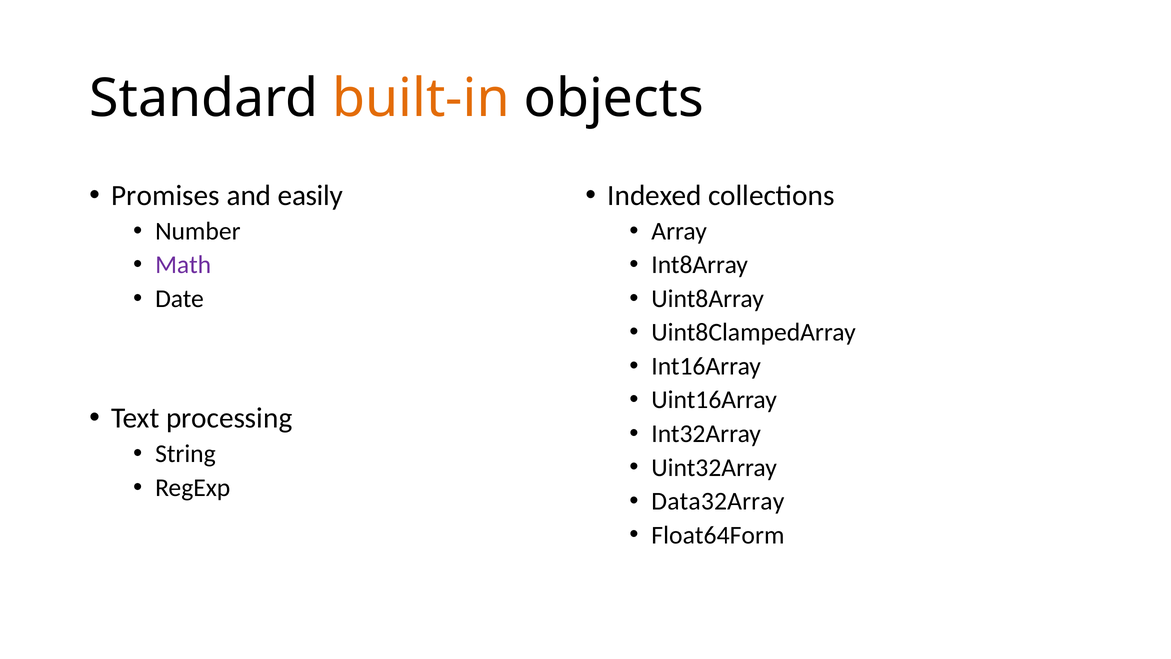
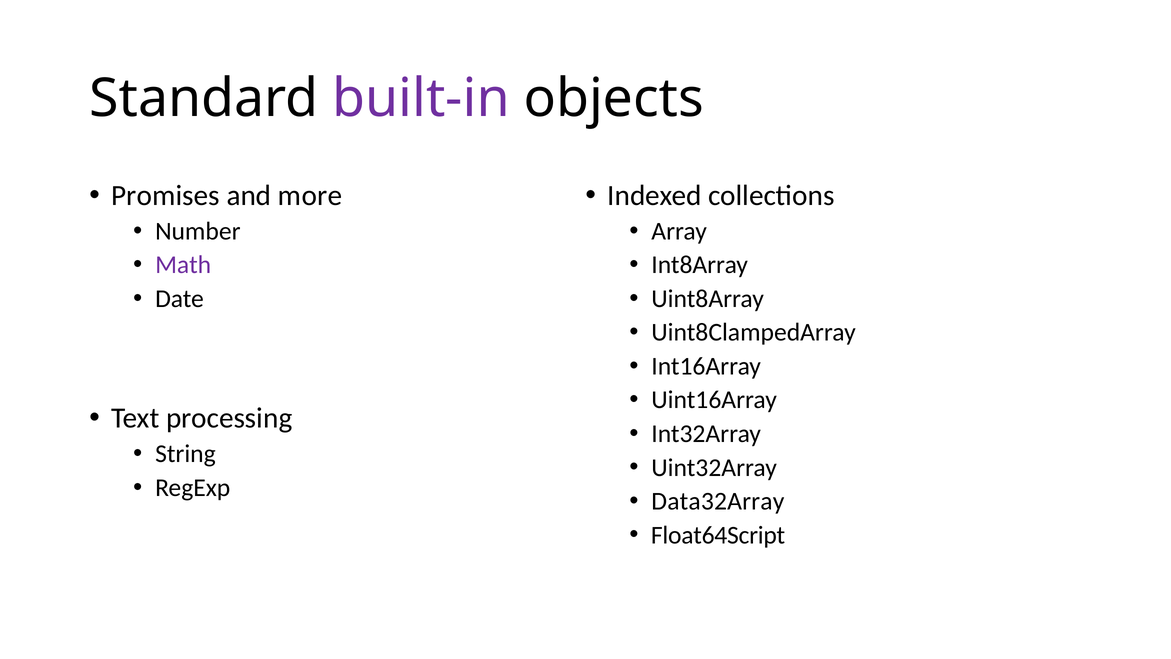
built-in colour: orange -> purple
easily: easily -> more
Float64Form: Float64Form -> Float64Script
